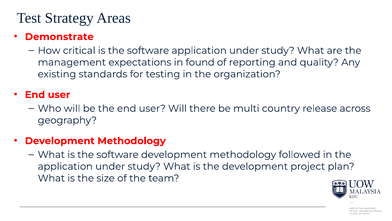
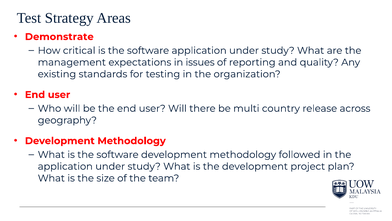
found: found -> issues
